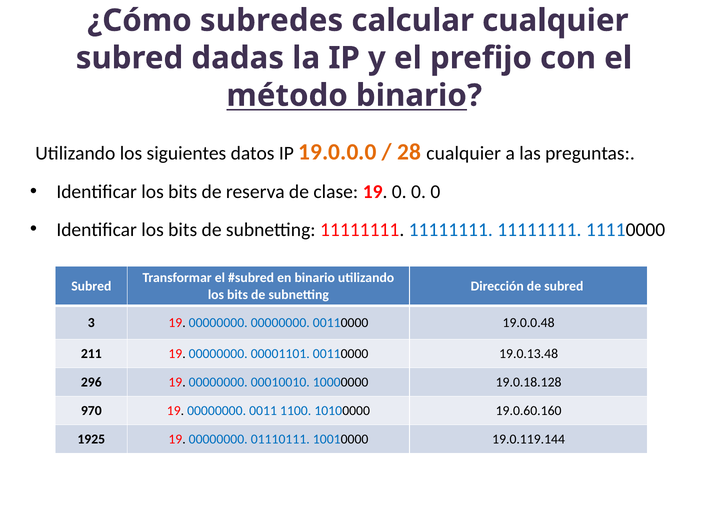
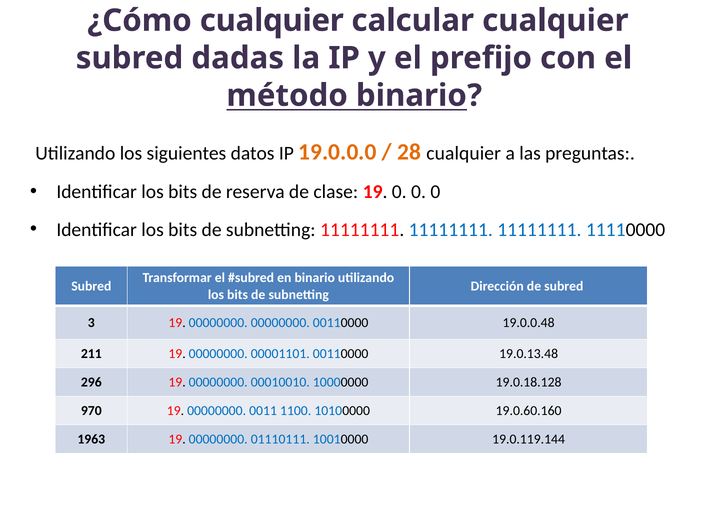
¿Cómo subredes: subredes -> cualquier
1925: 1925 -> 1963
